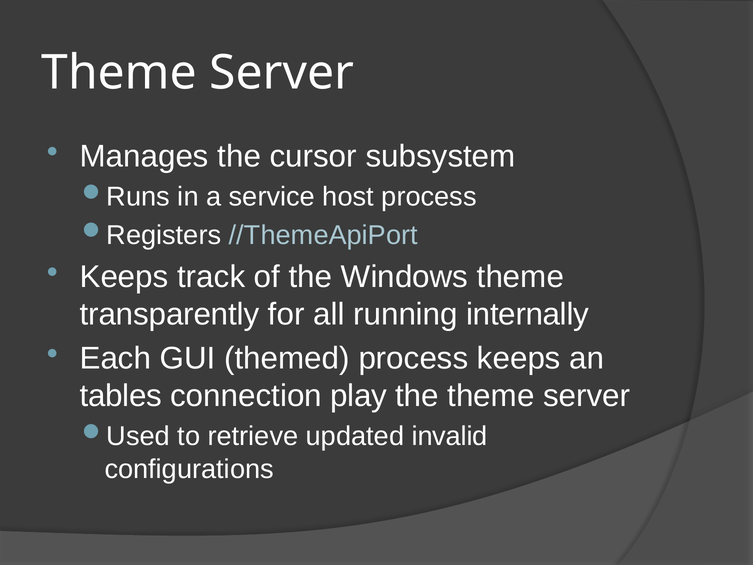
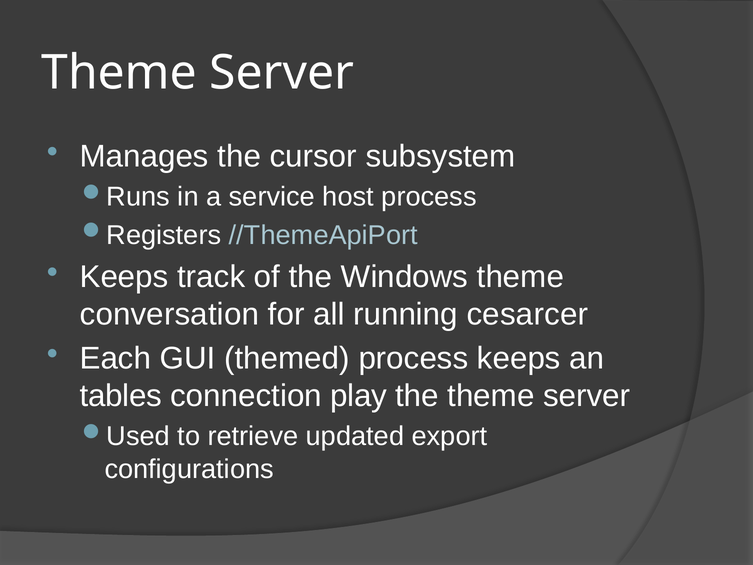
transparently: transparently -> conversation
internally: internally -> cesarcer
invalid: invalid -> export
